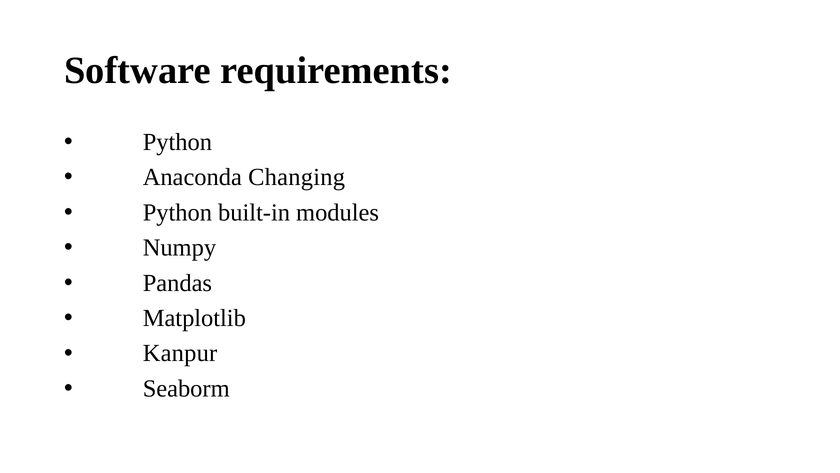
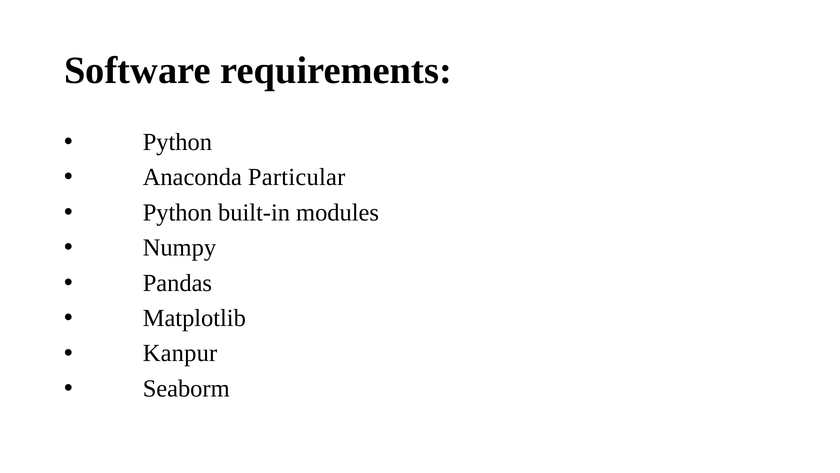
Changing: Changing -> Particular
